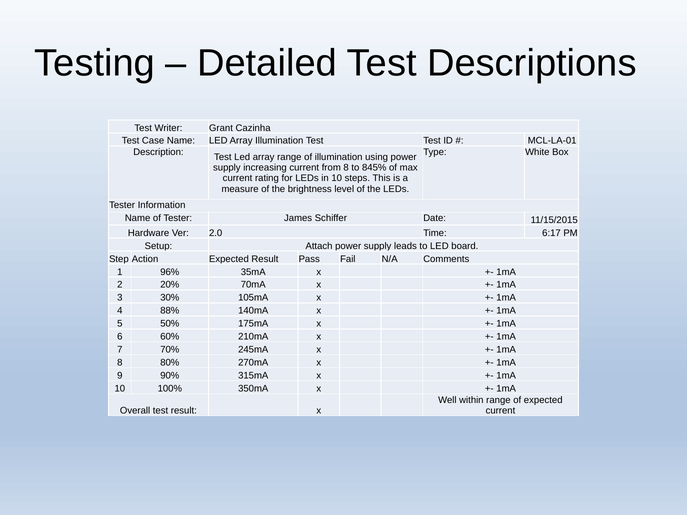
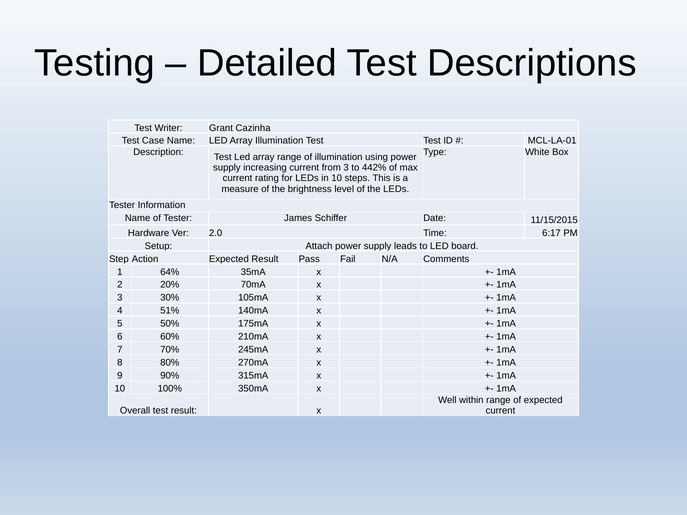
from 8: 8 -> 3
845%: 845% -> 442%
96%: 96% -> 64%
88%: 88% -> 51%
